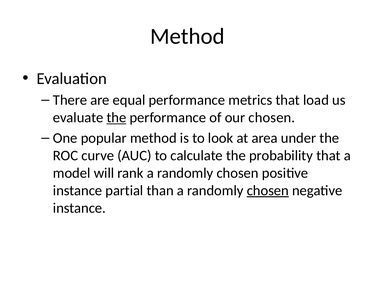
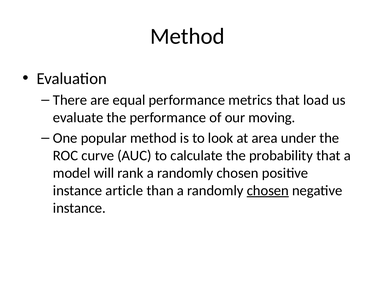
the at (116, 118) underline: present -> none
our chosen: chosen -> moving
partial: partial -> article
